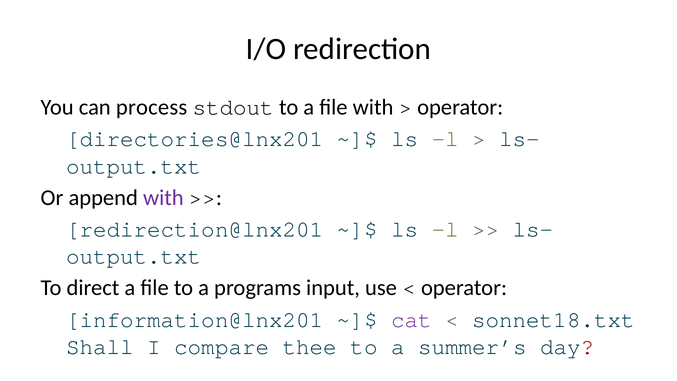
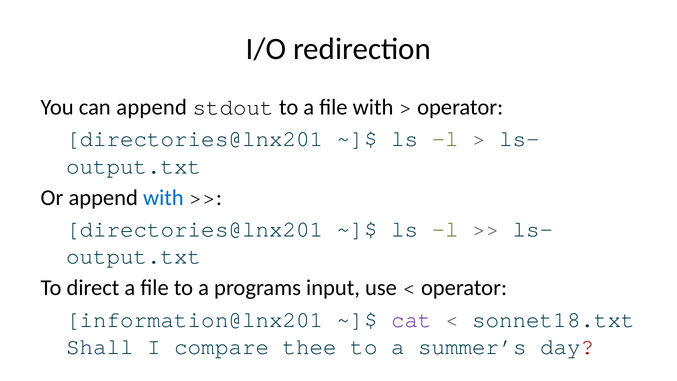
can process: process -> append
with at (163, 198) colour: purple -> blue
redirection@lnx201 at (195, 229): redirection@lnx201 -> directories@lnx201
